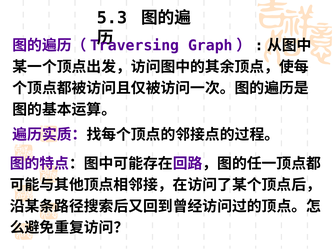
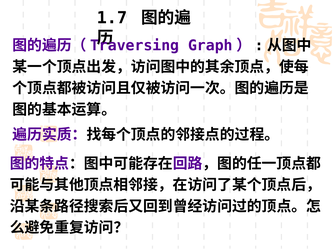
5.3: 5.3 -> 1.7
